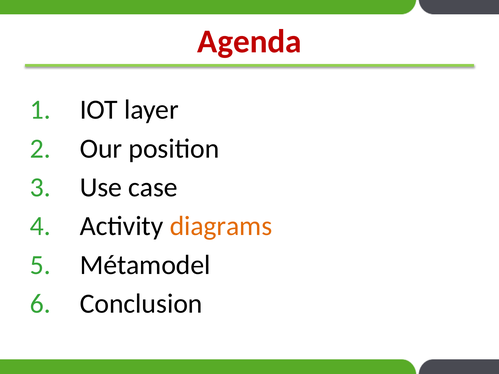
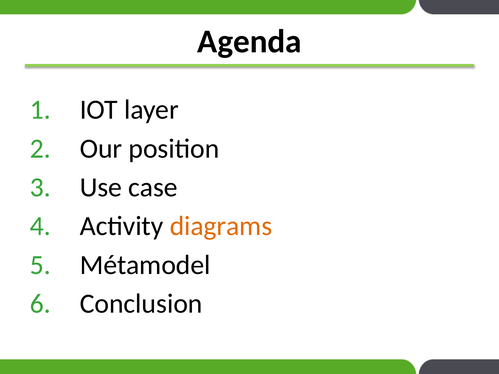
Agenda colour: red -> black
